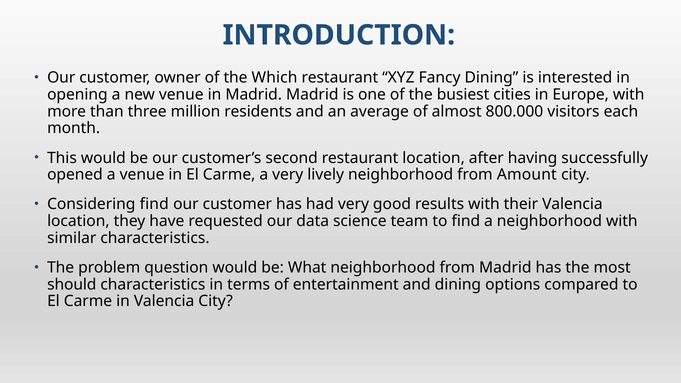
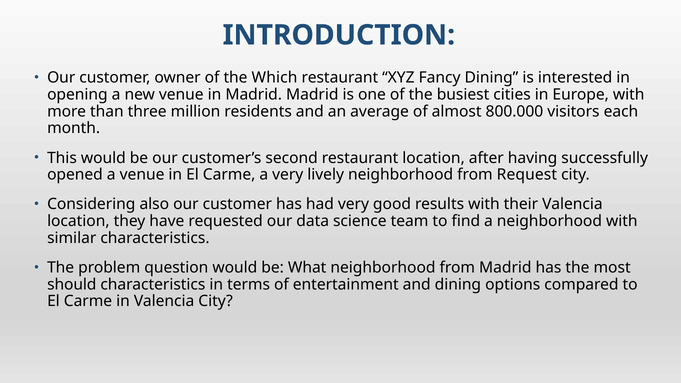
Amount: Amount -> Request
Considering find: find -> also
